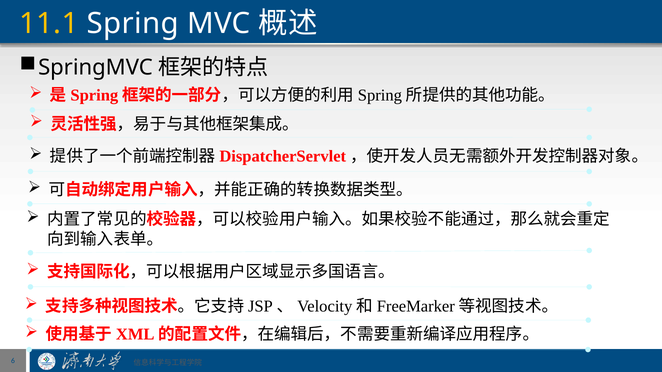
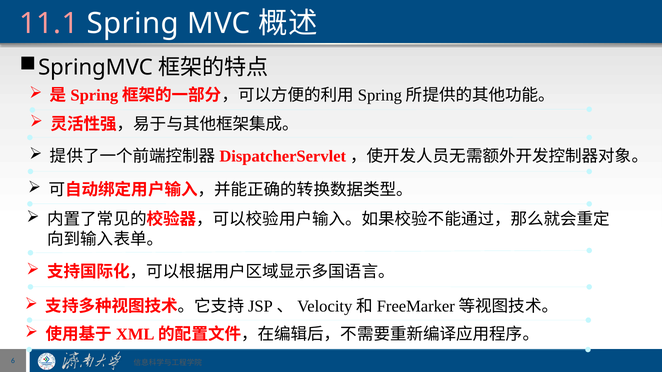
11.1 colour: yellow -> pink
